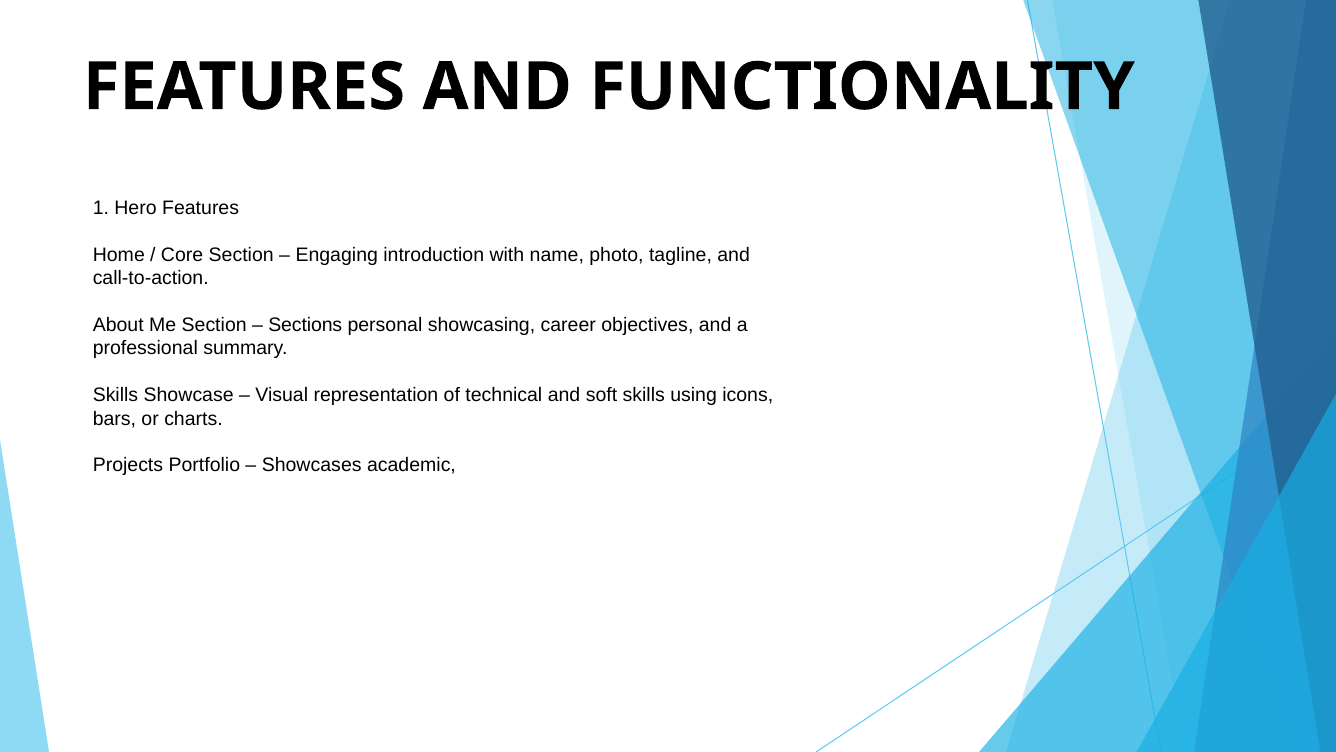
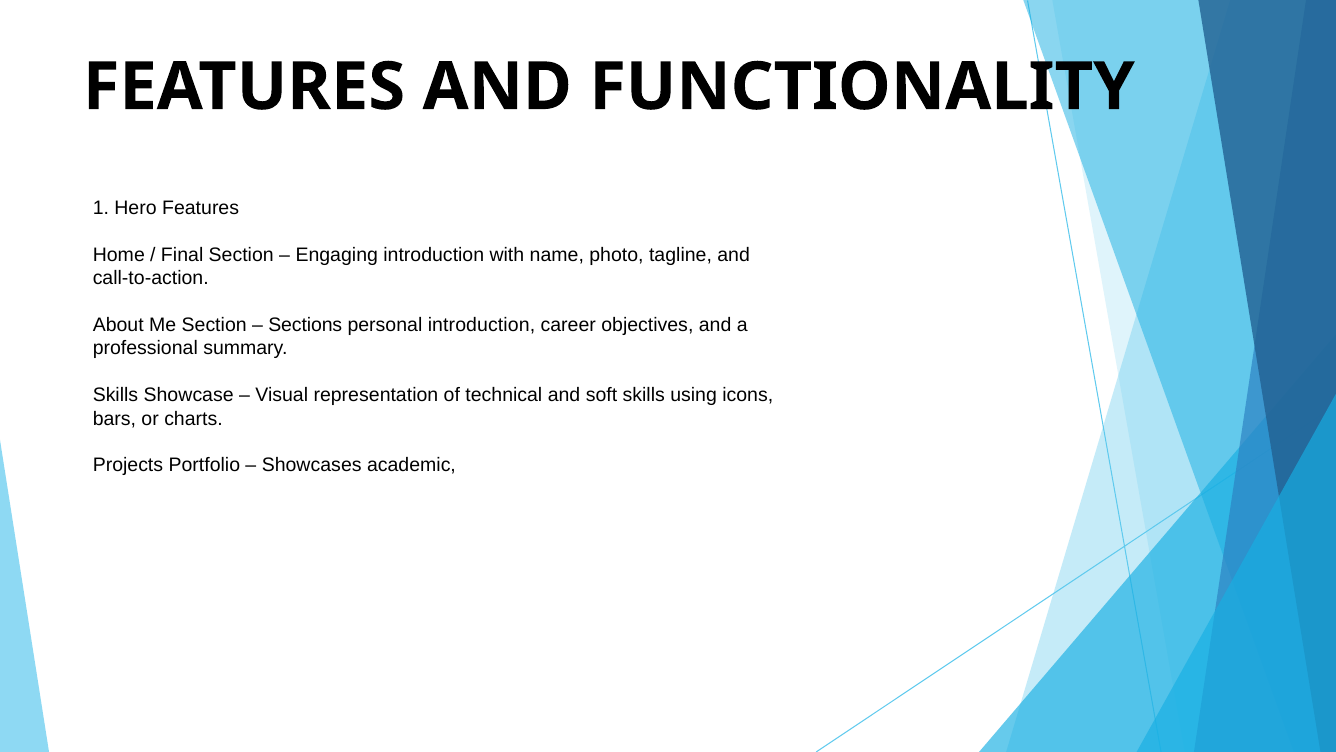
Core: Core -> Final
personal showcasing: showcasing -> introduction
